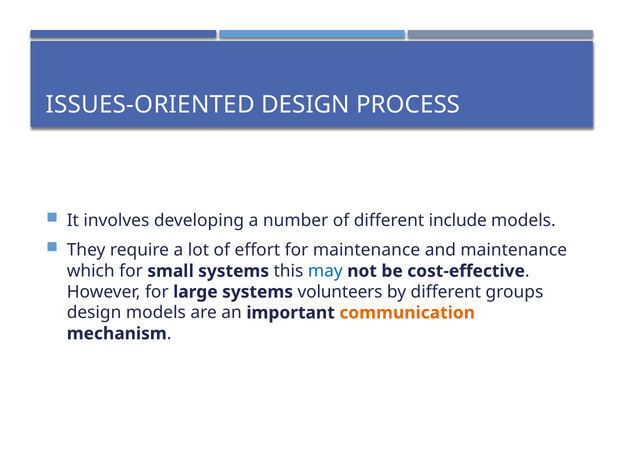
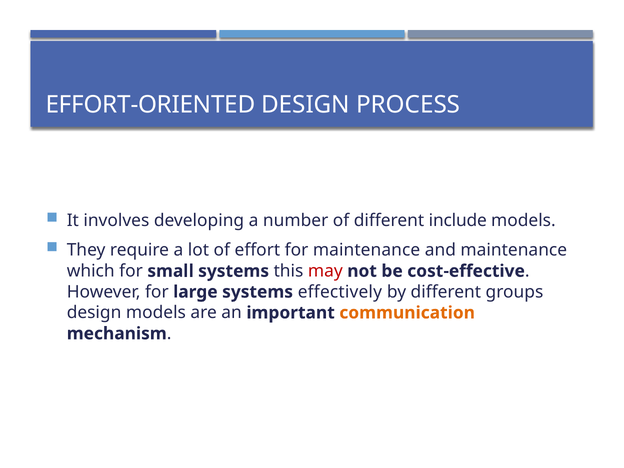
ISSUES-ORIENTED: ISSUES-ORIENTED -> EFFORT-ORIENTED
may colour: blue -> red
volunteers: volunteers -> effectively
